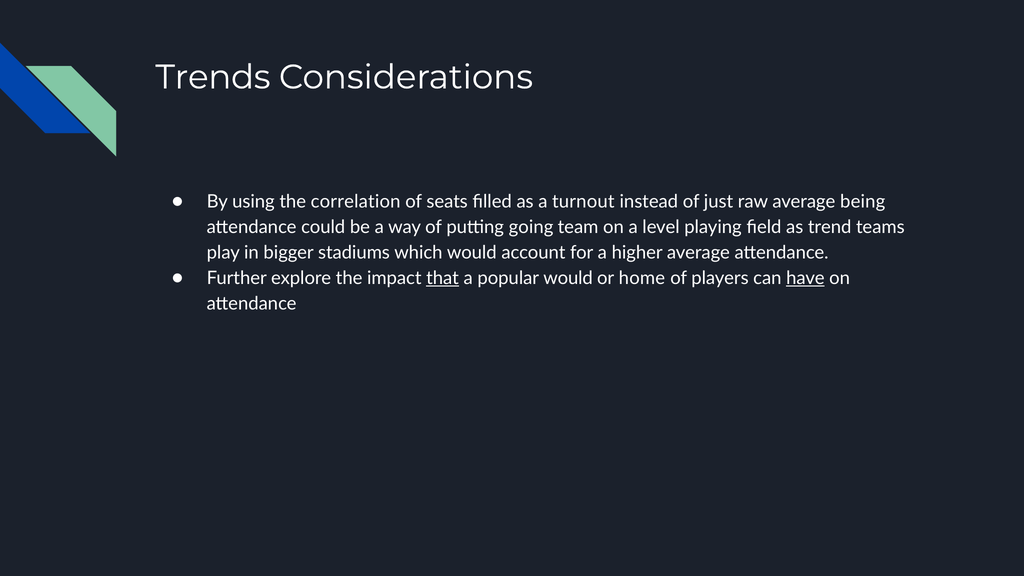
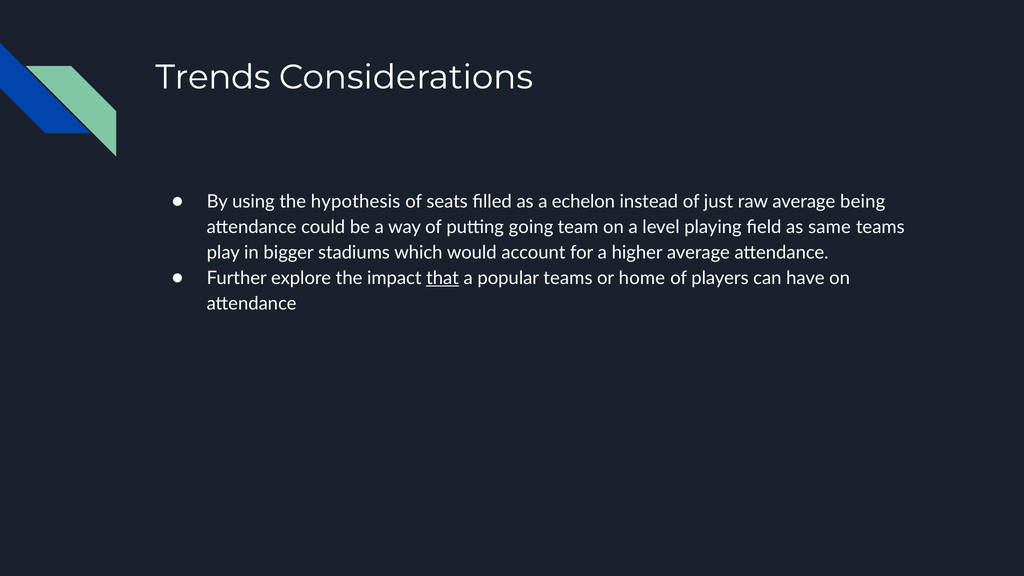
correlation: correlation -> hypothesis
turnout: turnout -> echelon
trend: trend -> same
popular would: would -> teams
have underline: present -> none
